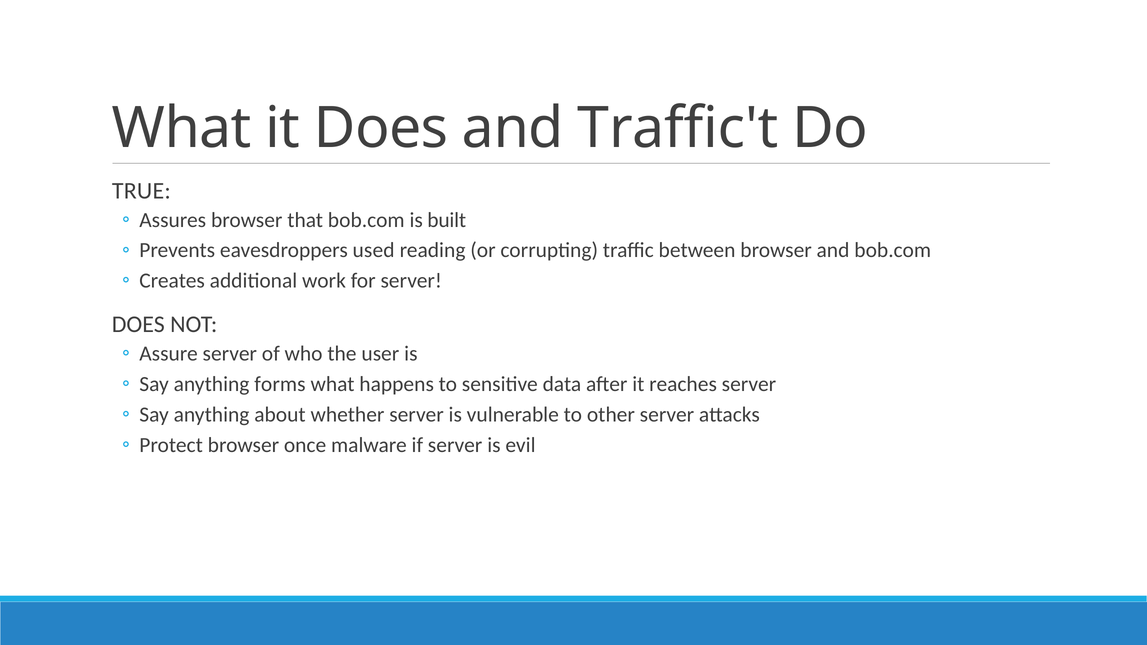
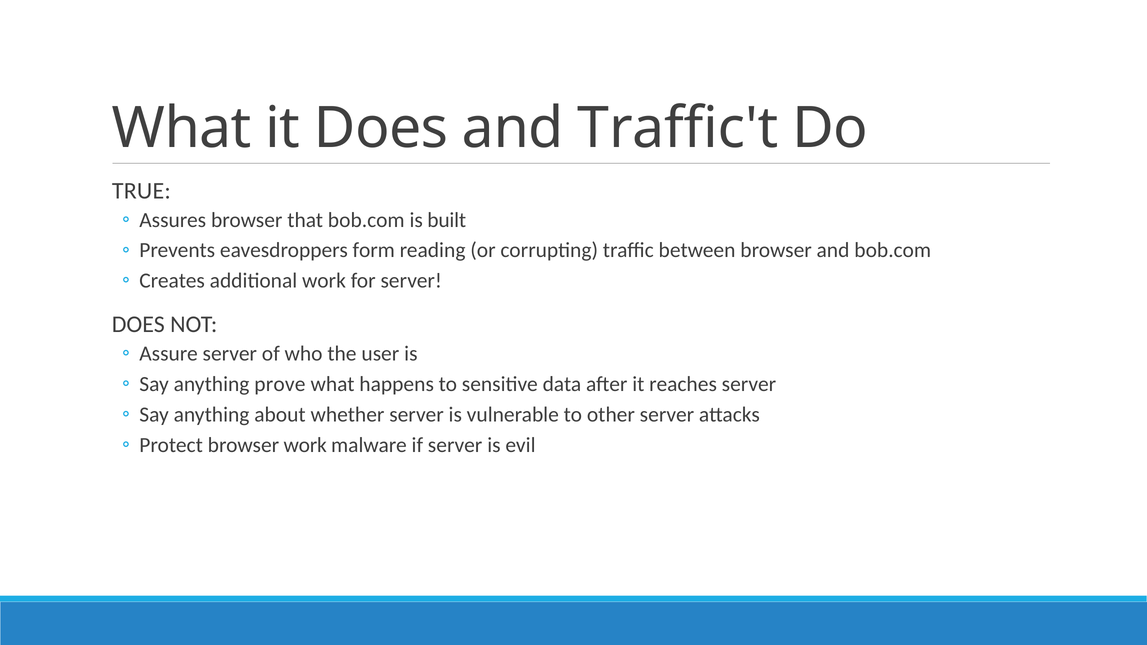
used: used -> form
forms: forms -> prove
browser once: once -> work
